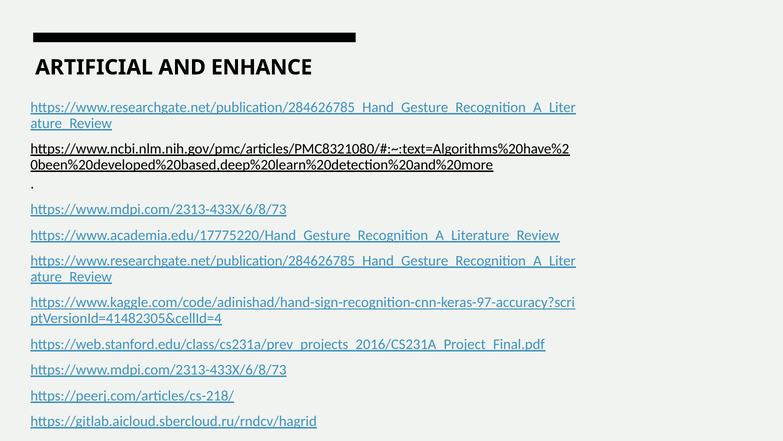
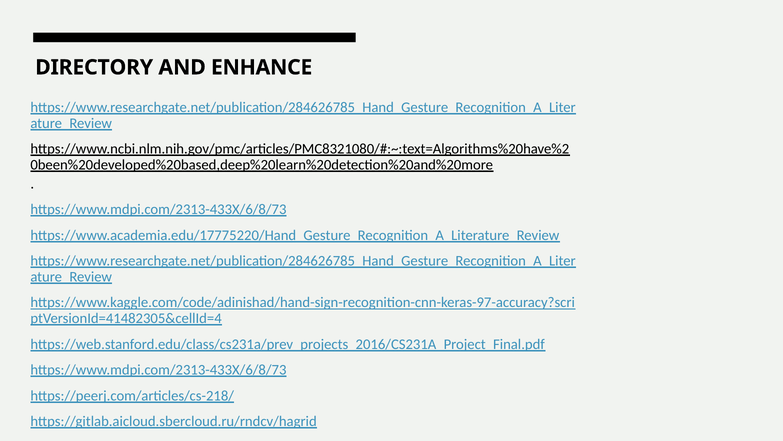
ARTIFICIAL: ARTIFICIAL -> DIRECTORY
